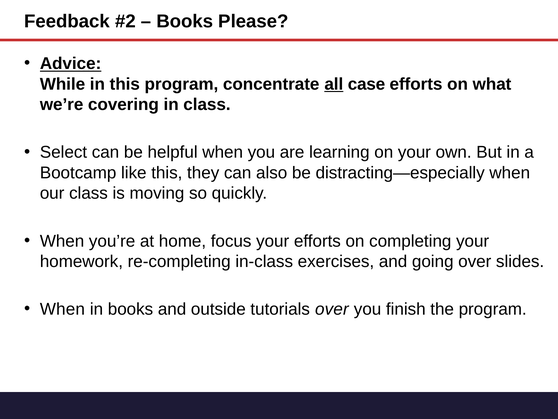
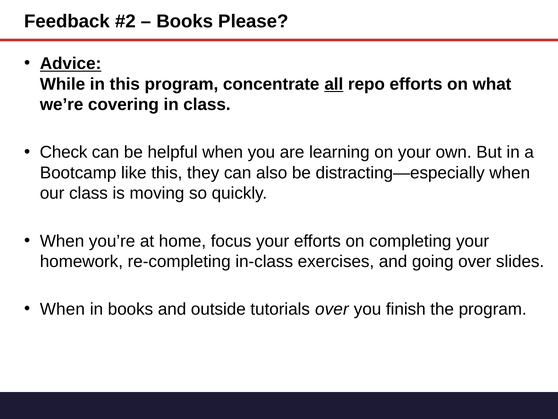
case: case -> repo
Select: Select -> Check
